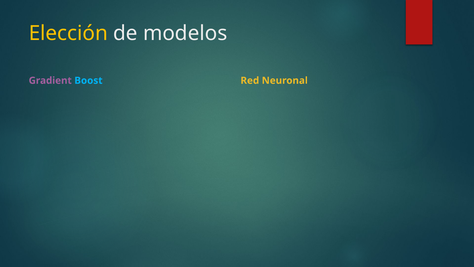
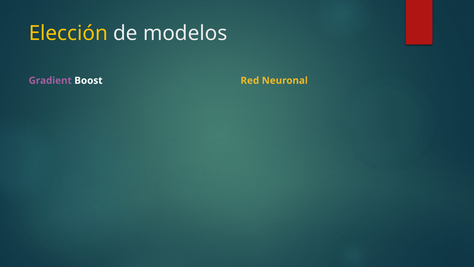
Boost colour: light blue -> white
